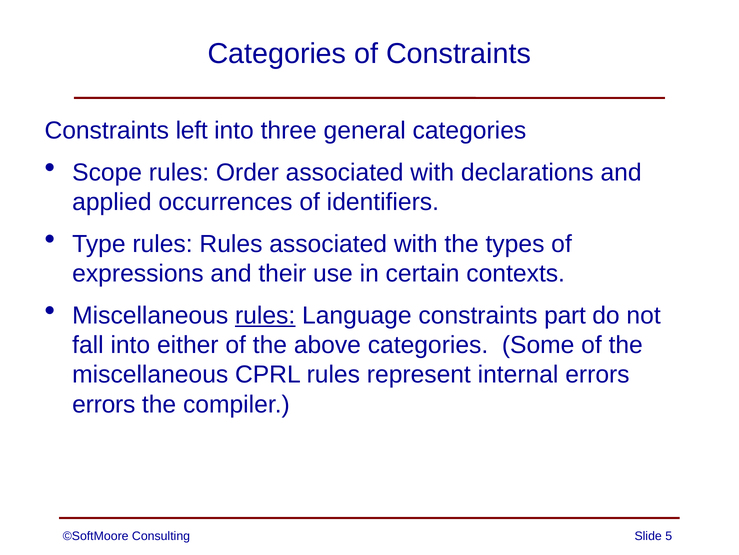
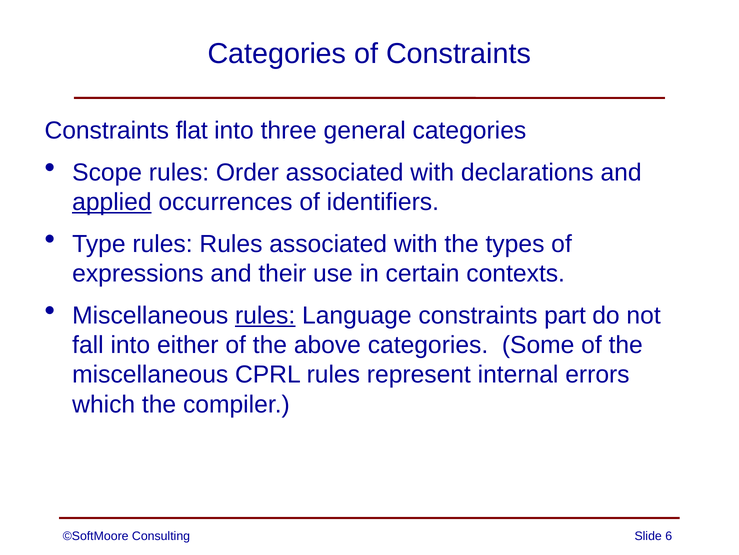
left: left -> flat
applied underline: none -> present
errors at (104, 404): errors -> which
5: 5 -> 6
